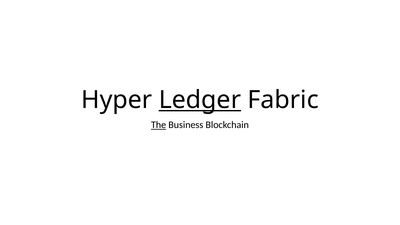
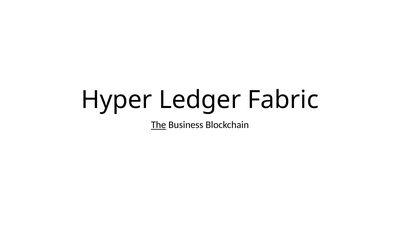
Ledger underline: present -> none
